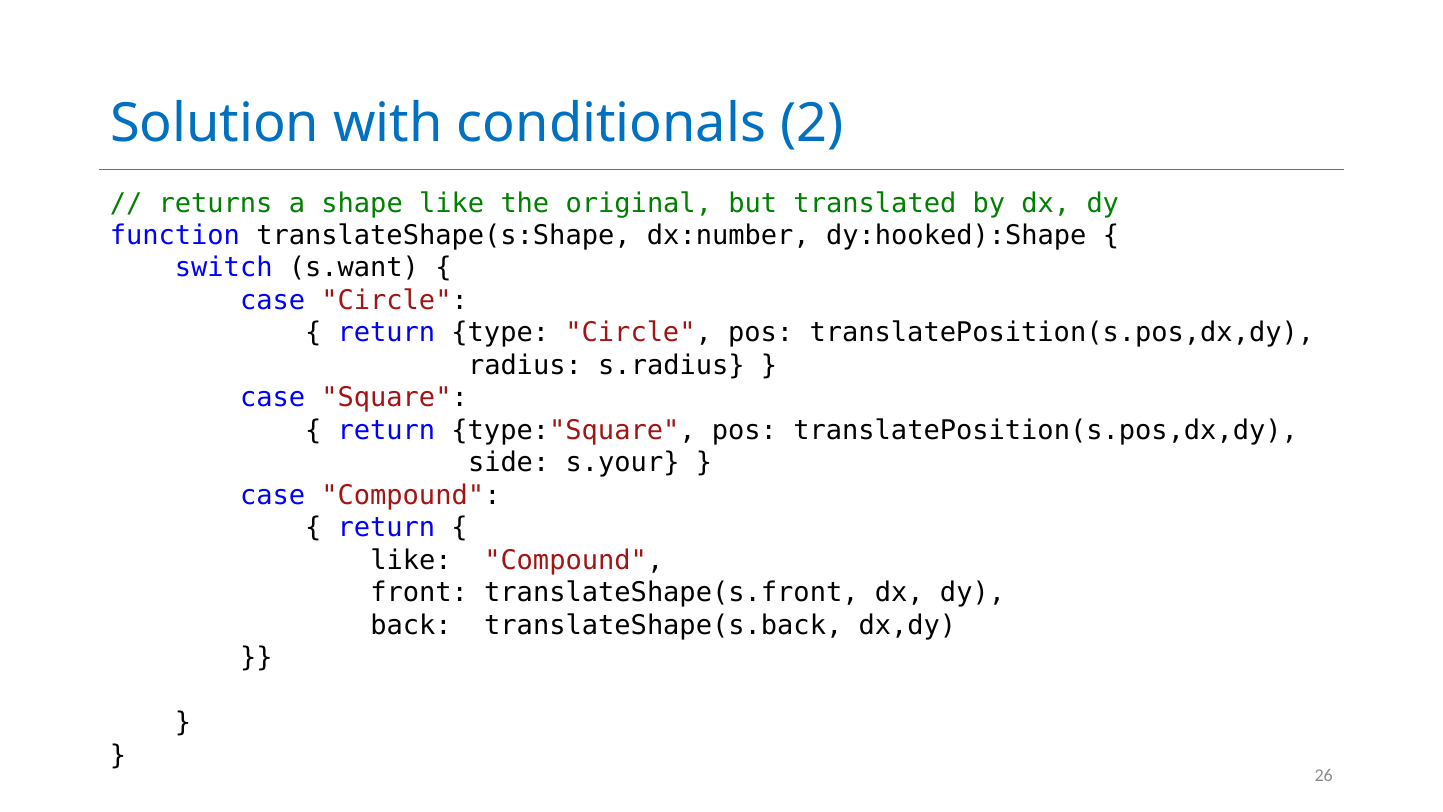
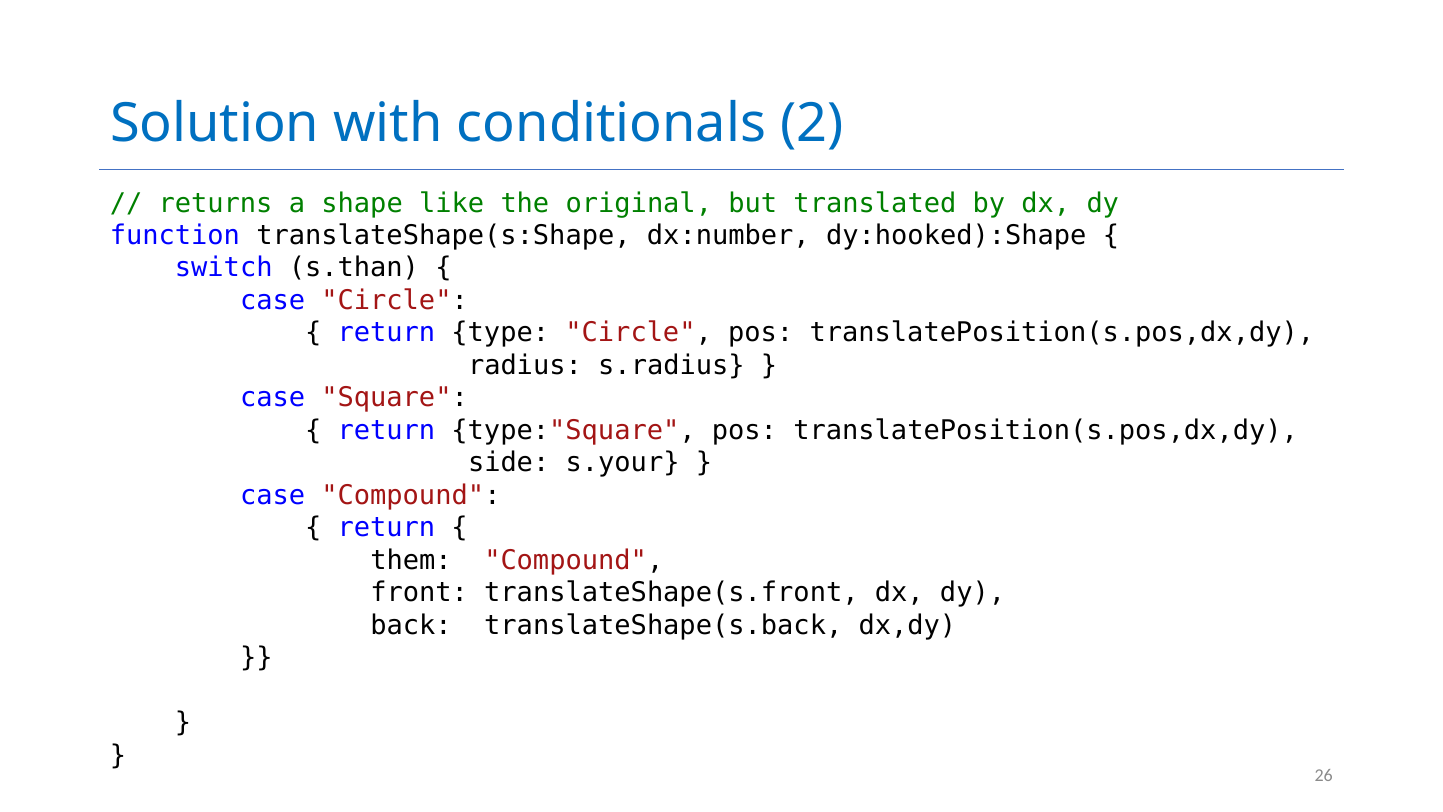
s.want: s.want -> s.than
like at (411, 560): like -> them
